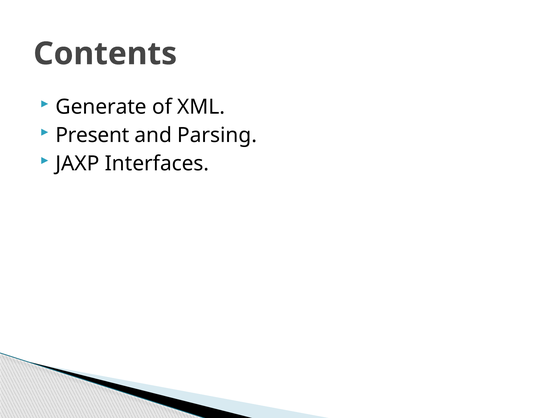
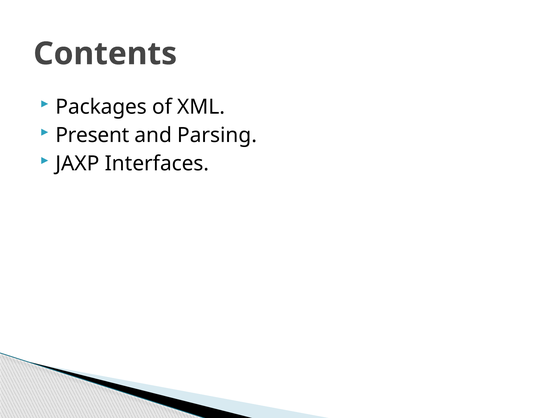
Generate: Generate -> Packages
